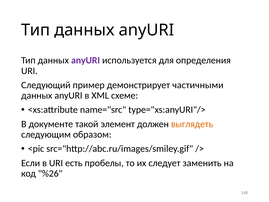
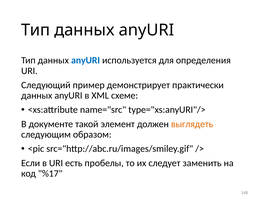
anyURI at (86, 60) colour: purple -> blue
частичными: частичными -> практически
%26: %26 -> %17
